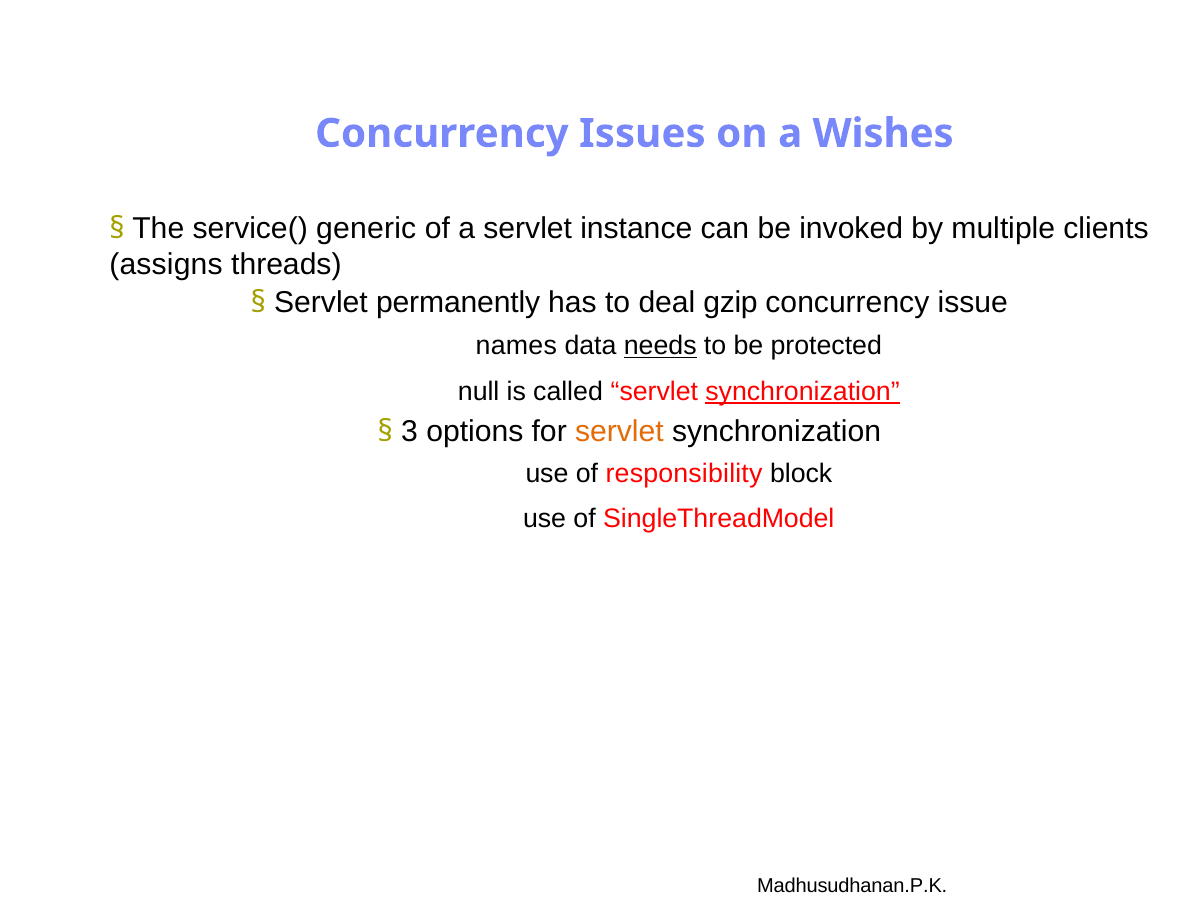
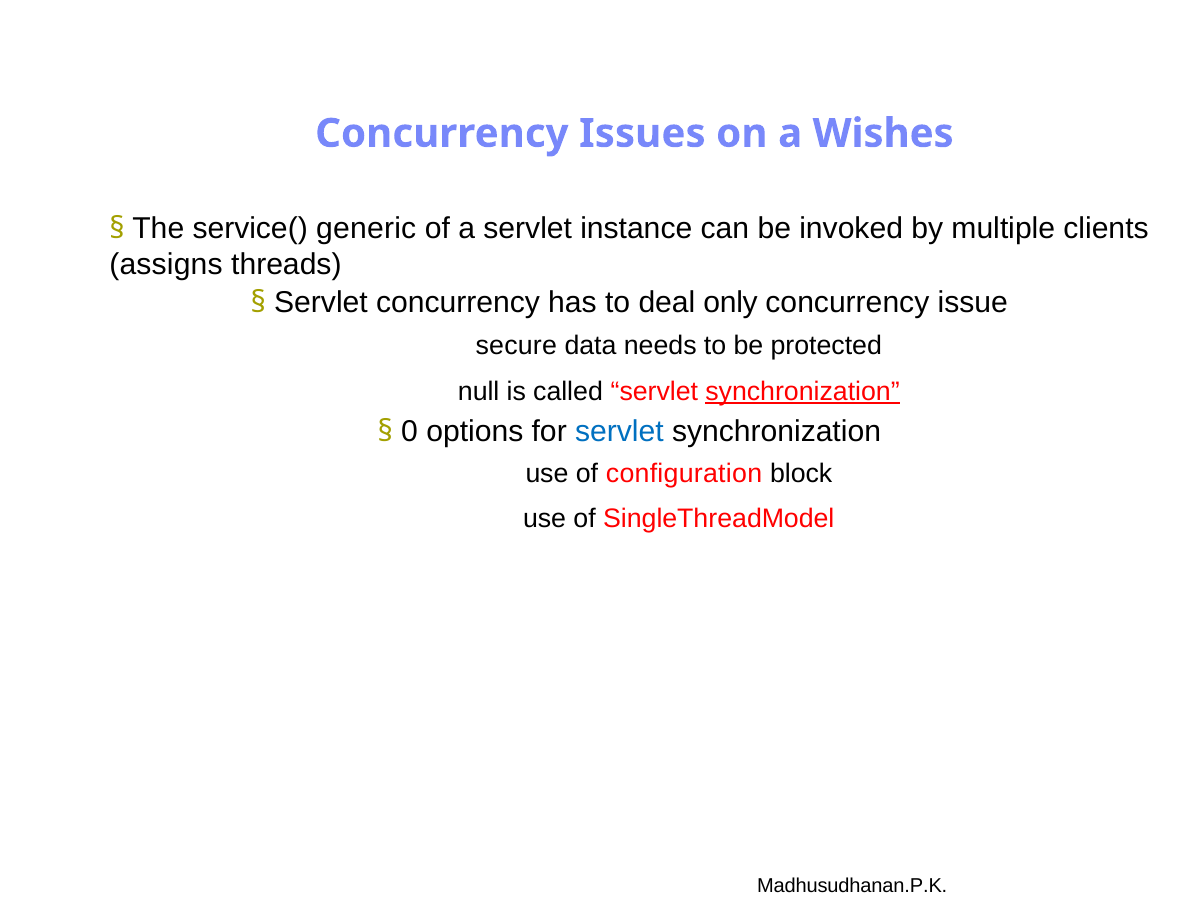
Servlet permanently: permanently -> concurrency
gzip: gzip -> only
names: names -> secure
needs underline: present -> none
3: 3 -> 0
servlet at (619, 432) colour: orange -> blue
responsibility: responsibility -> configuration
